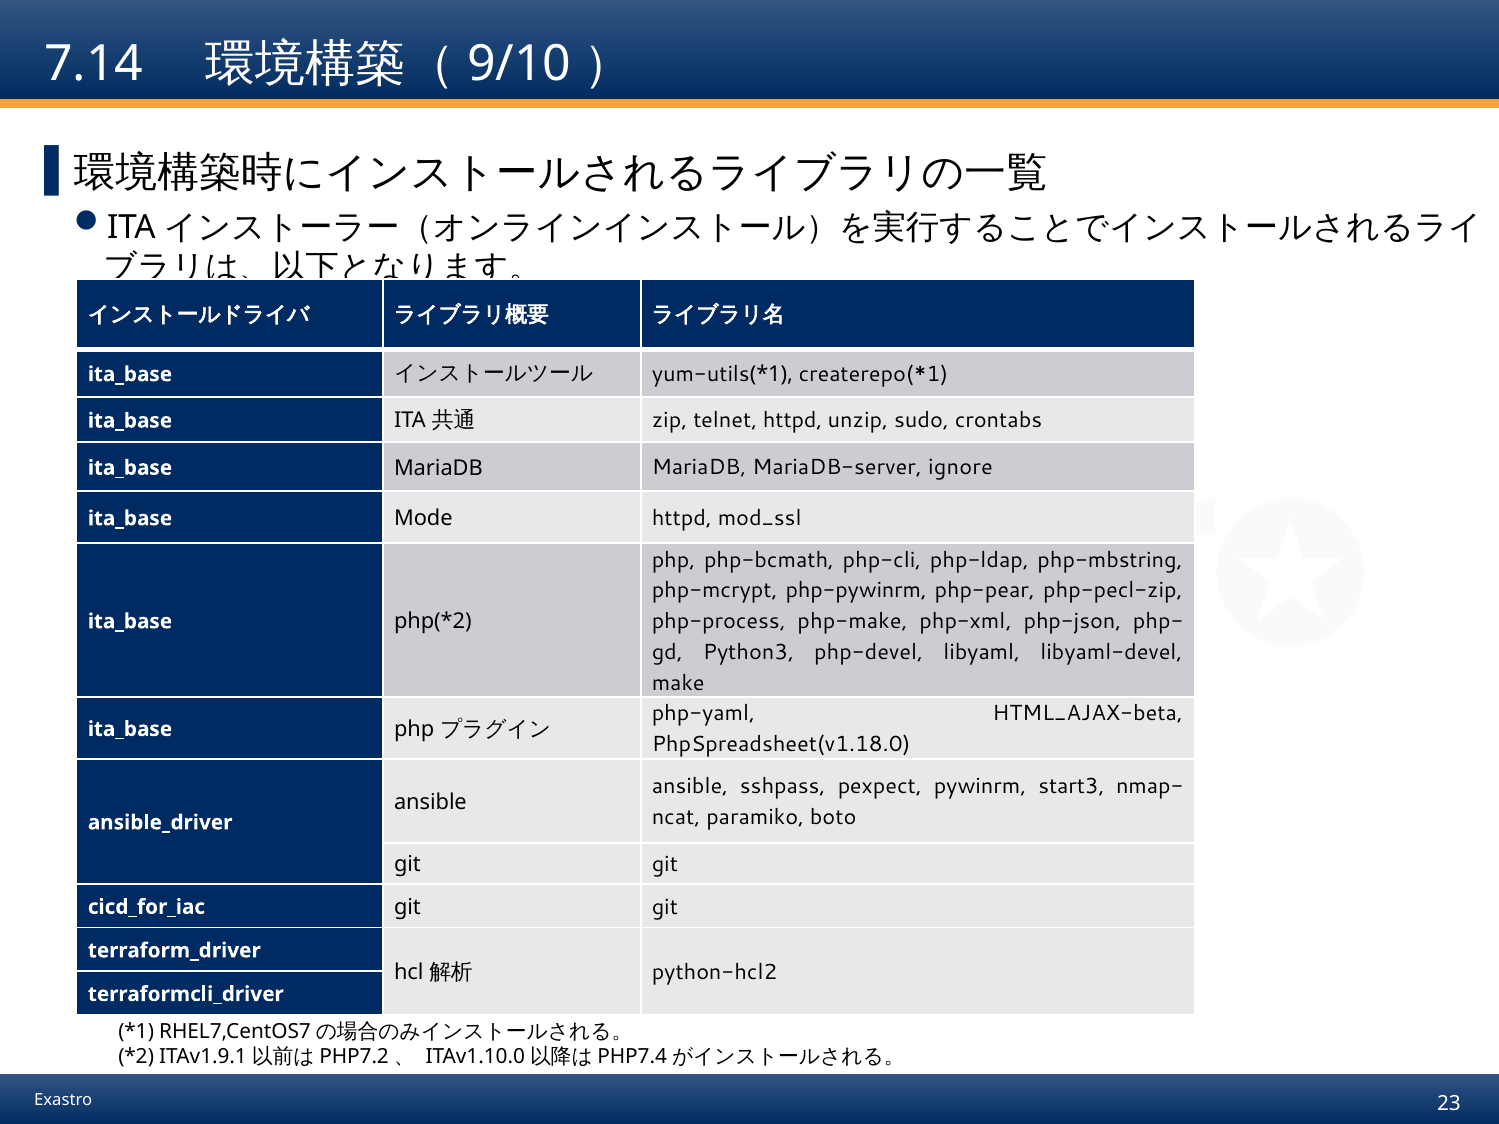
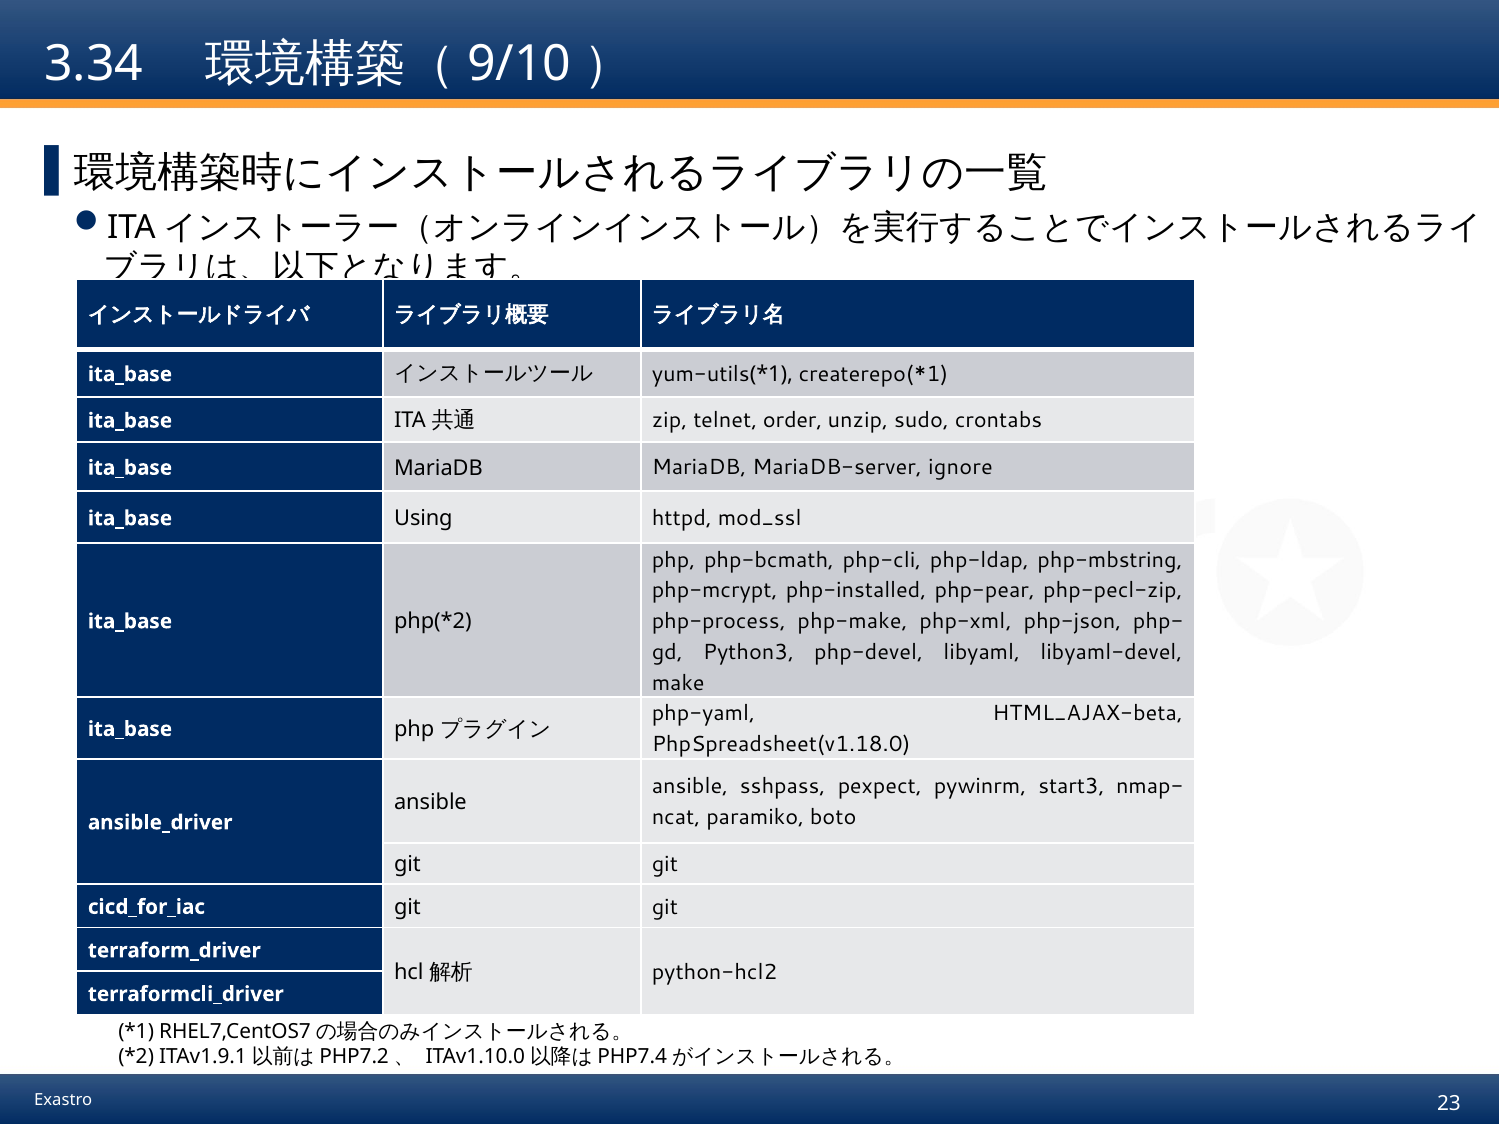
7.14: 7.14 -> 3.34
telnet httpd: httpd -> order
Mode: Mode -> Using
php-pywinrm: php-pywinrm -> php-installed
